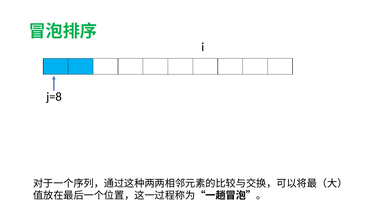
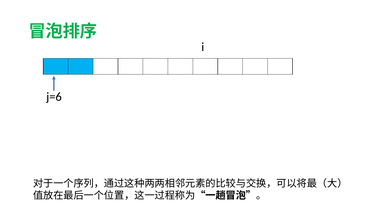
j=8: j=8 -> j=6
